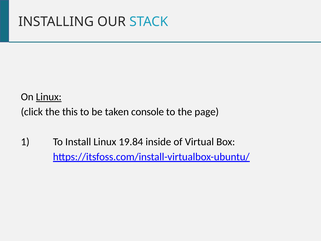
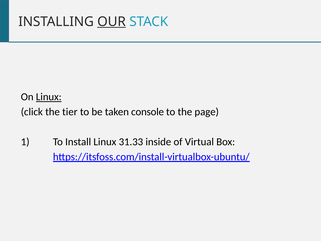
OUR underline: none -> present
this: this -> tier
19.84: 19.84 -> 31.33
